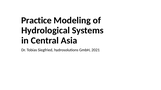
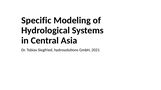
Practice: Practice -> Specific
